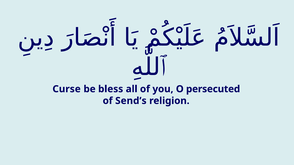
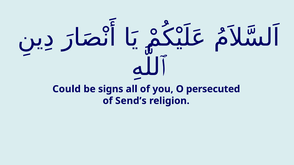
Curse: Curse -> Could
bless: bless -> signs
